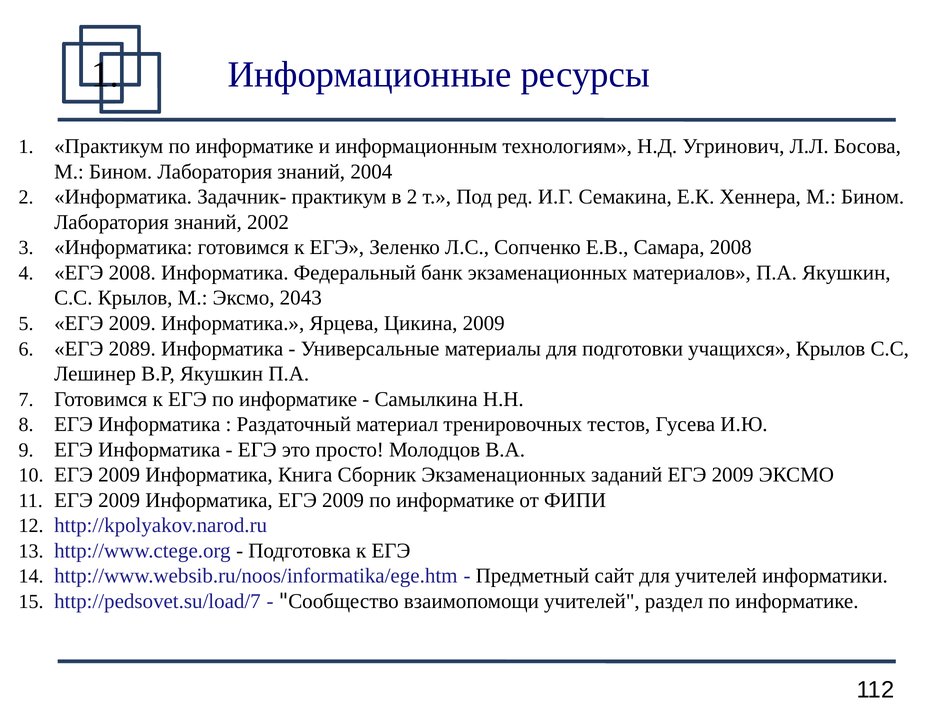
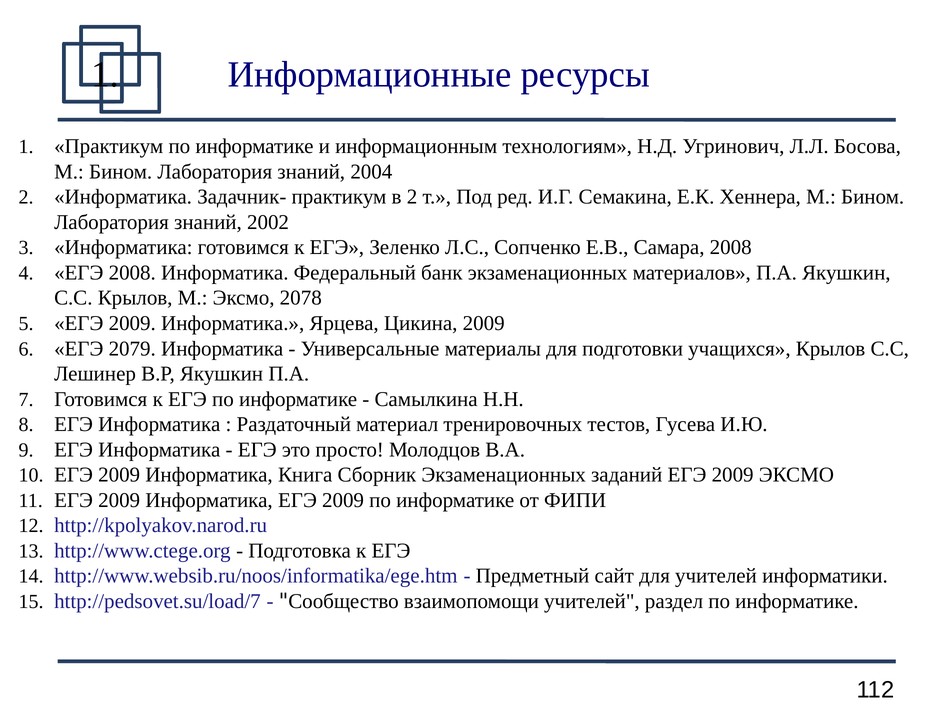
2043: 2043 -> 2078
2089: 2089 -> 2079
